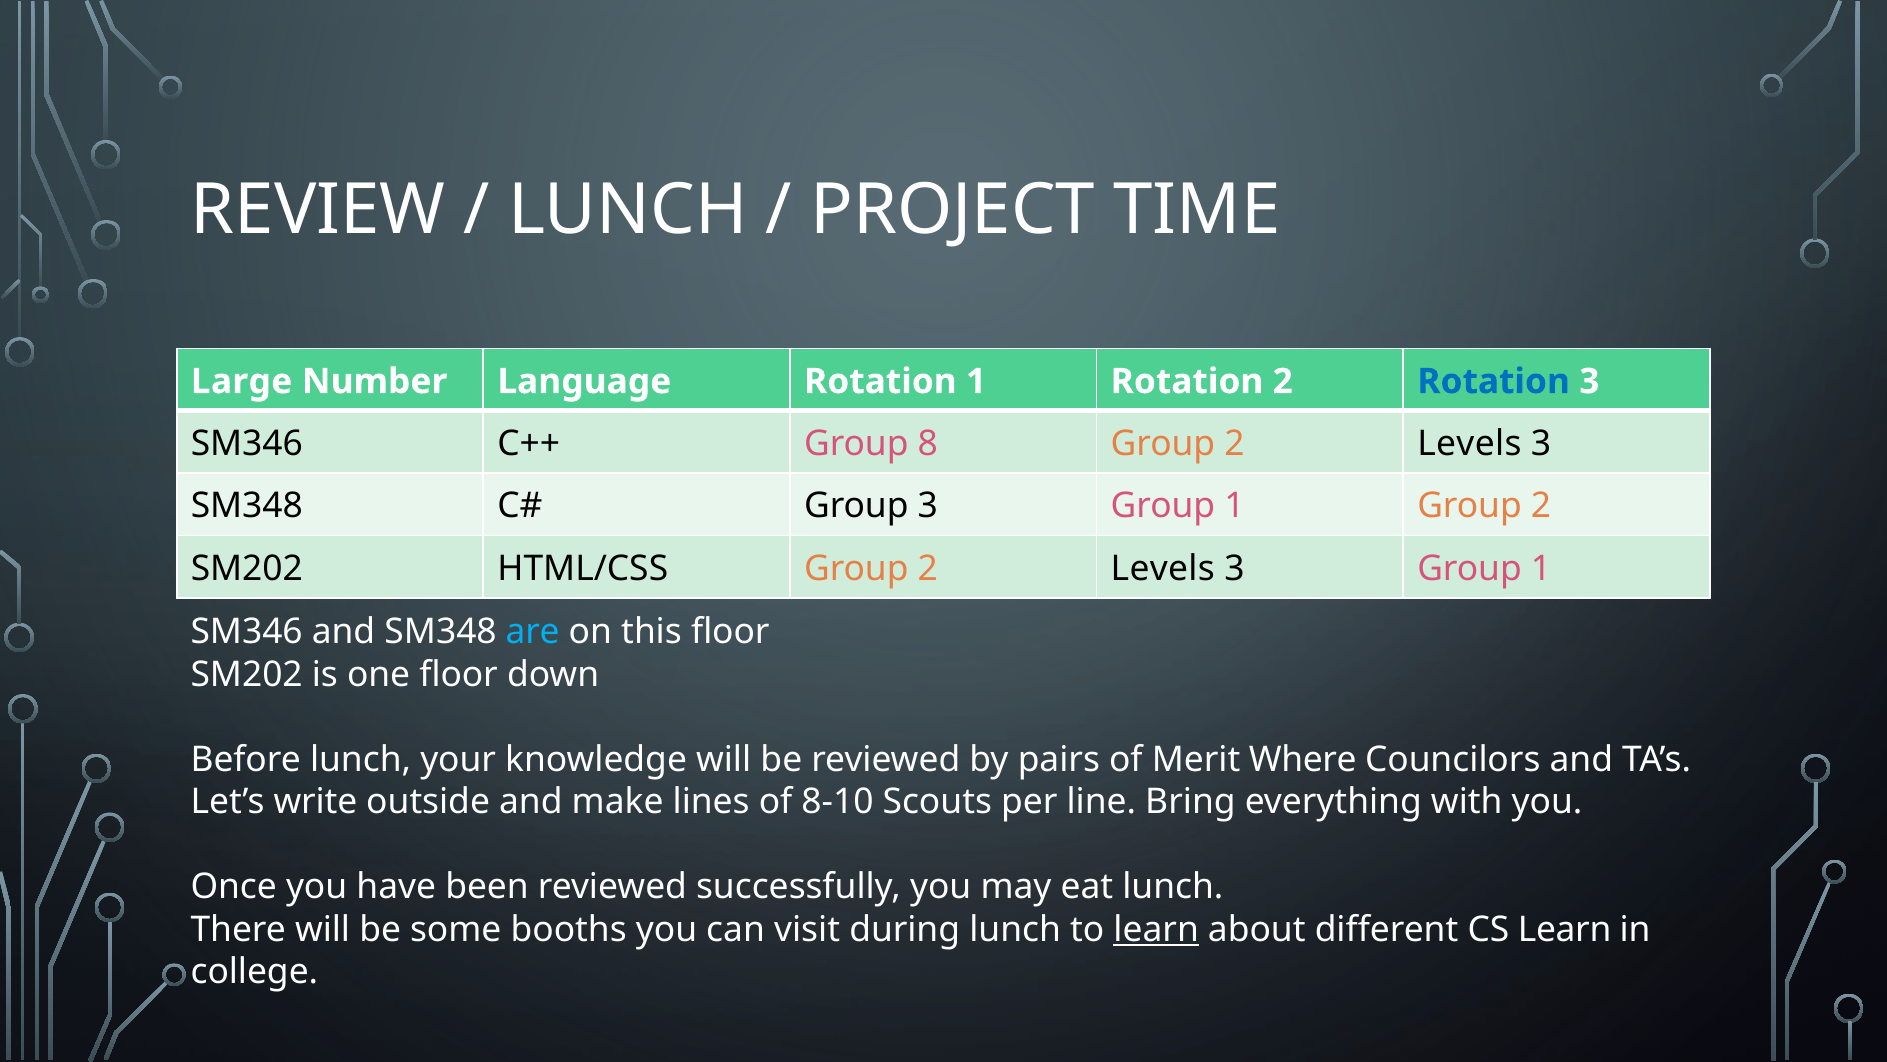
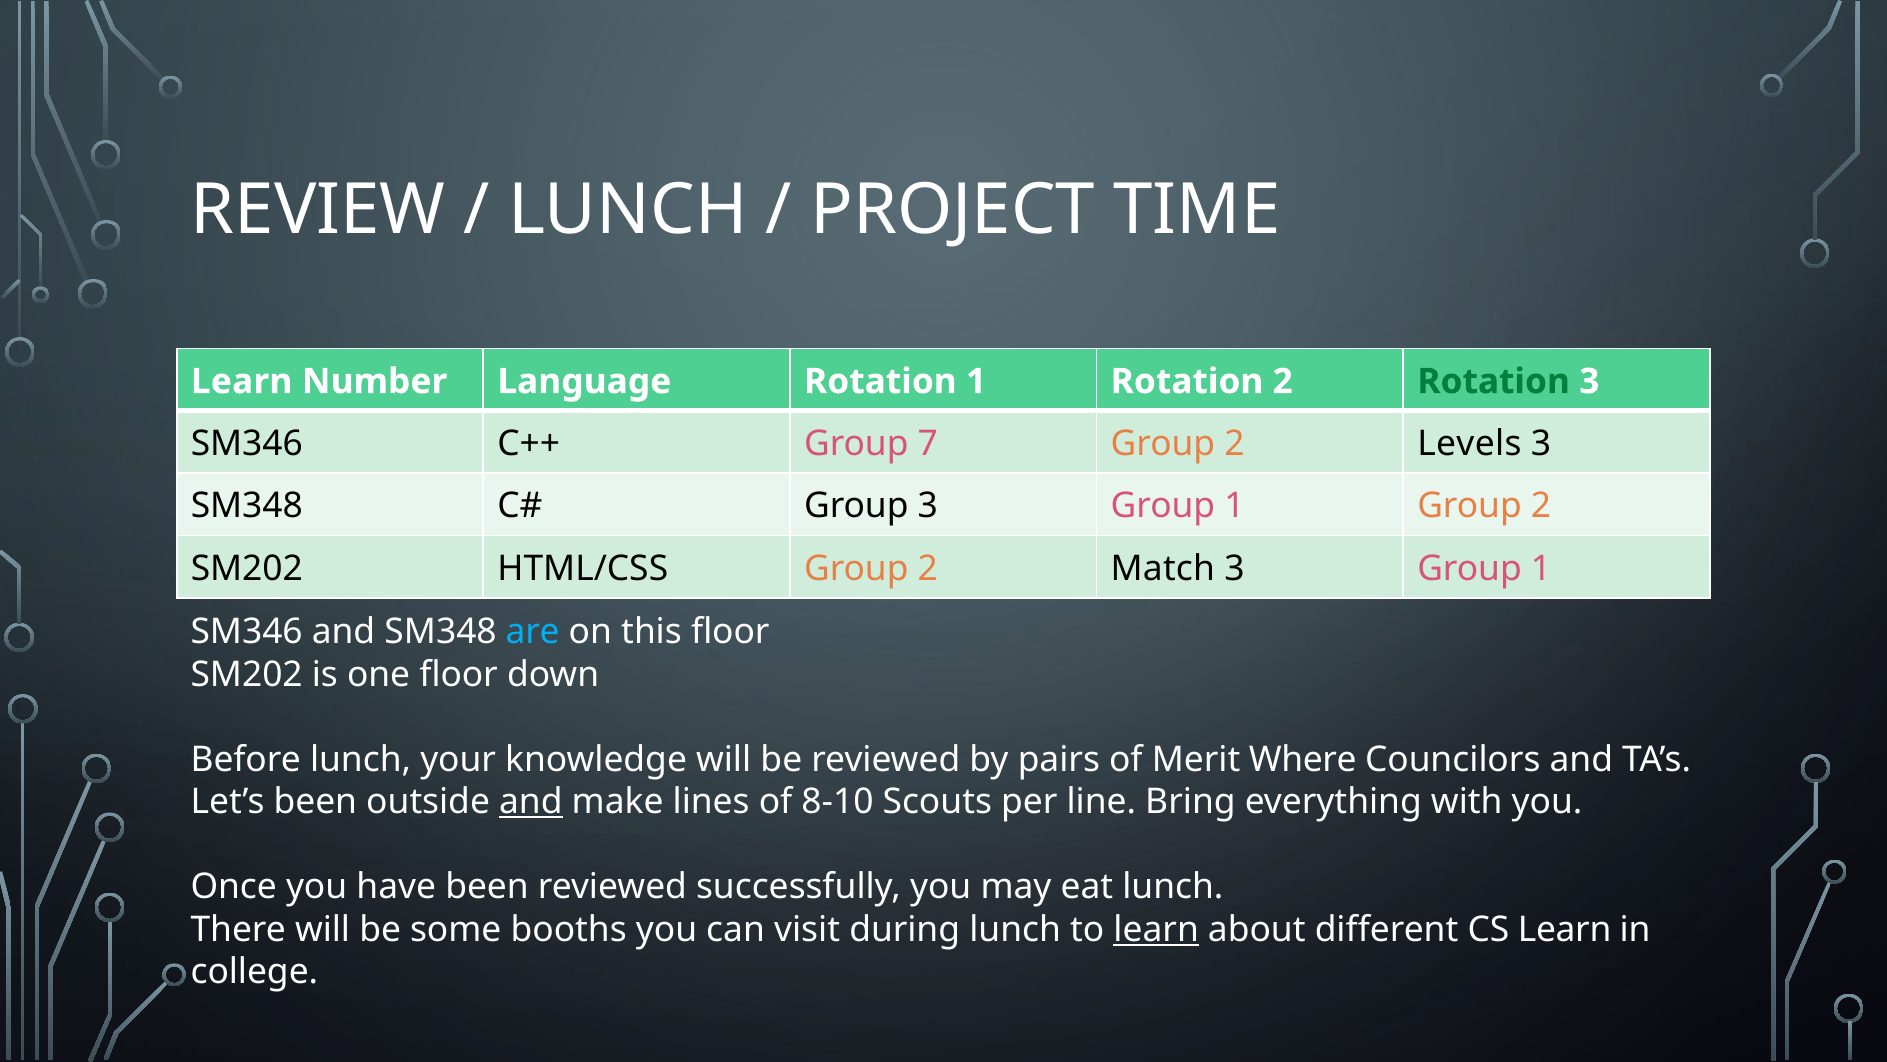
Large at (242, 381): Large -> Learn
Rotation at (1494, 381) colour: blue -> green
8: 8 -> 7
HTML/CSS Group 2 Levels: Levels -> Match
Let’s write: write -> been
and at (531, 802) underline: none -> present
